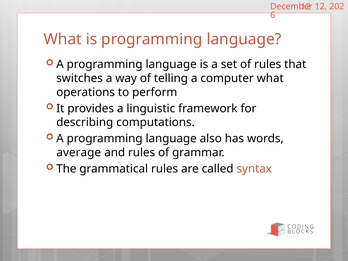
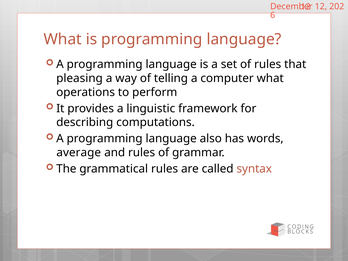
switches: switches -> pleasing
